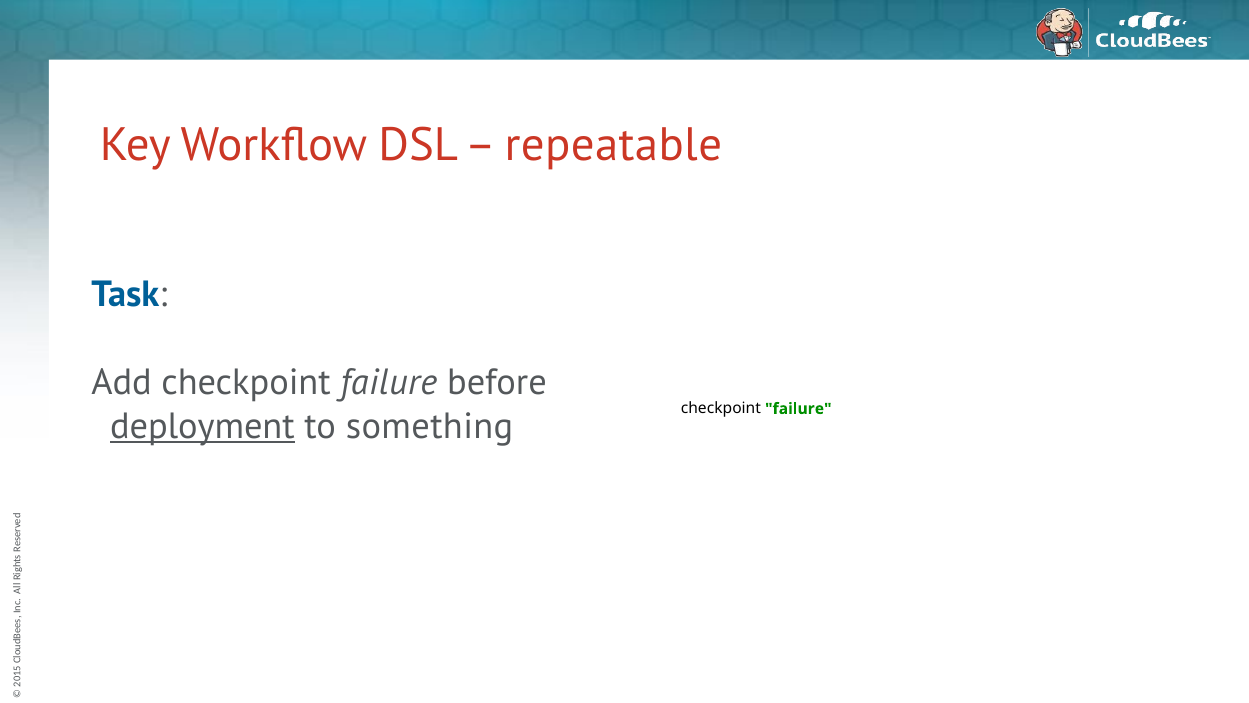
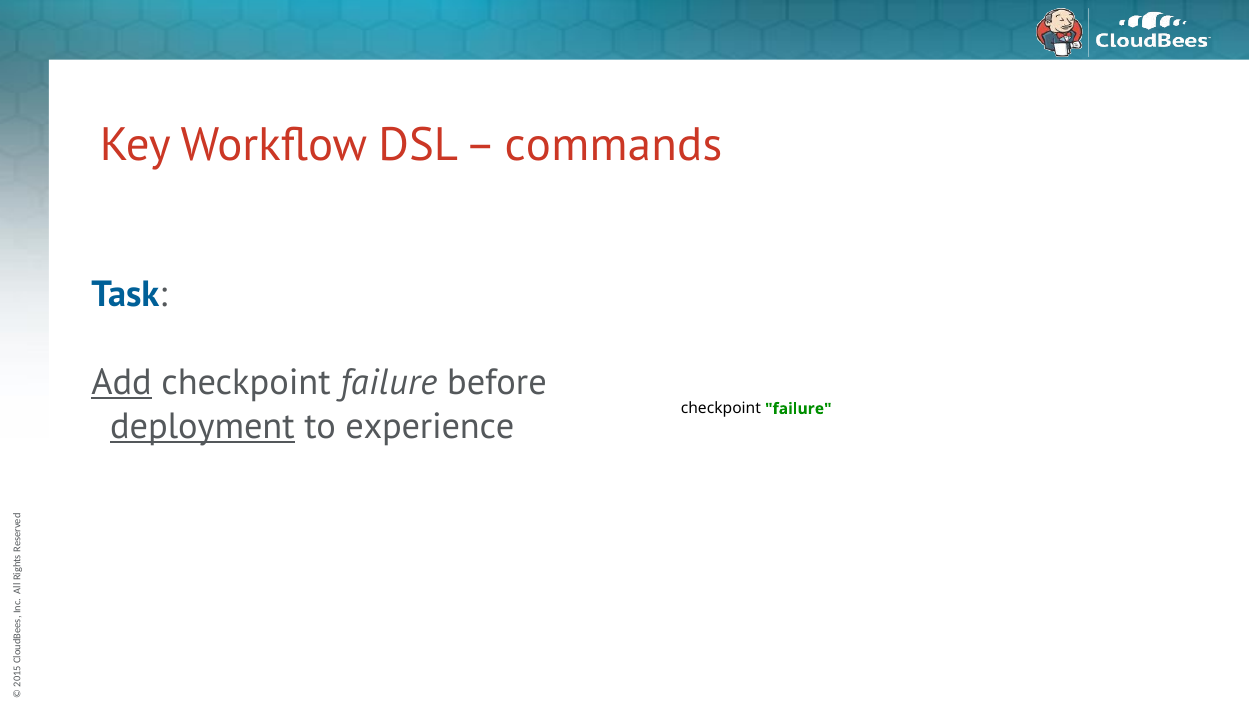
repeatable: repeatable -> commands
Add underline: none -> present
something: something -> experience
